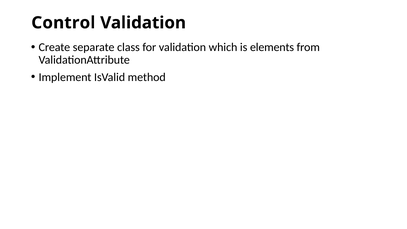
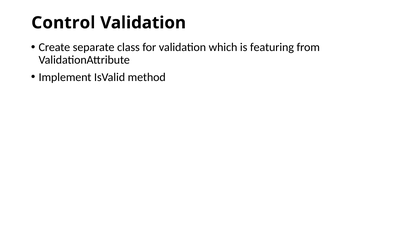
elements: elements -> featuring
